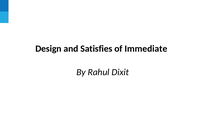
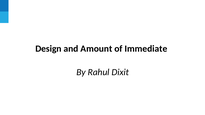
Satisfies: Satisfies -> Amount
